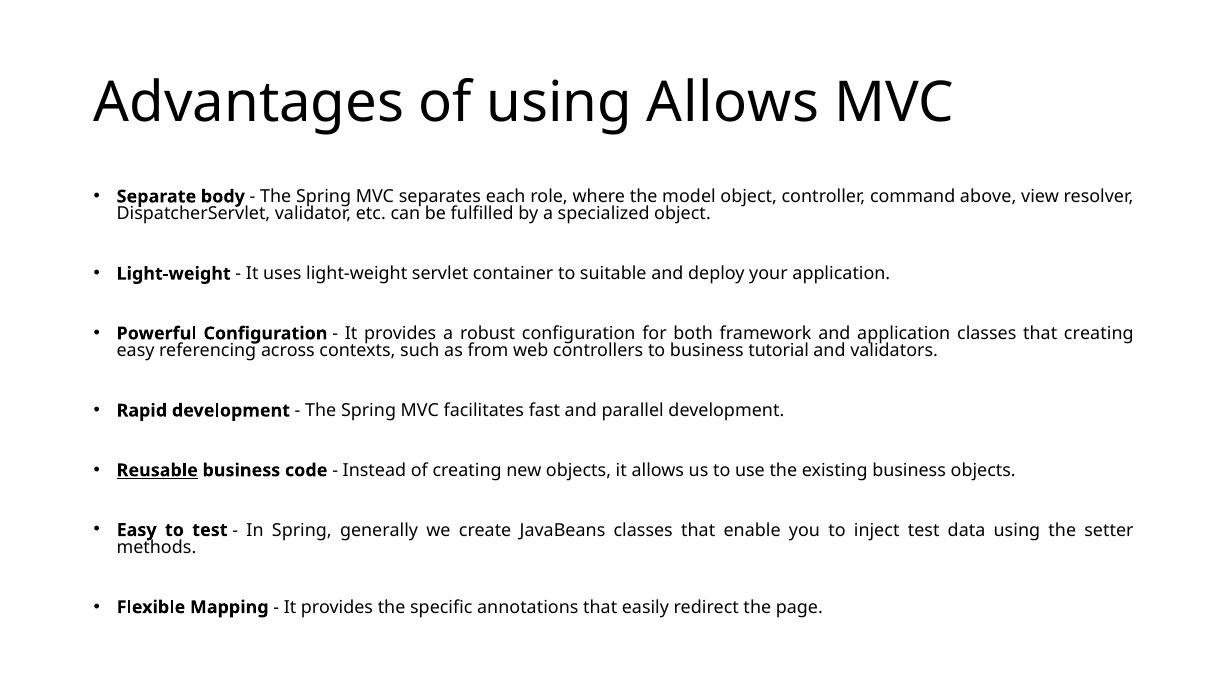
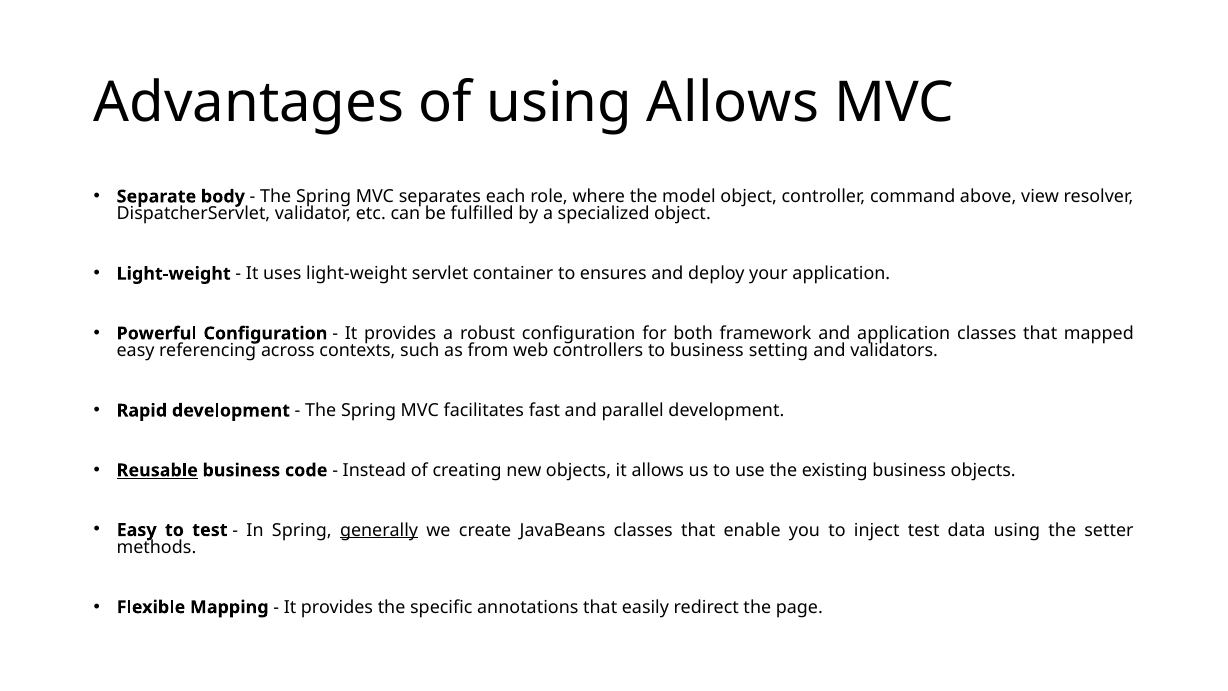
suitable: suitable -> ensures
that creating: creating -> mapped
tutorial: tutorial -> setting
generally underline: none -> present
